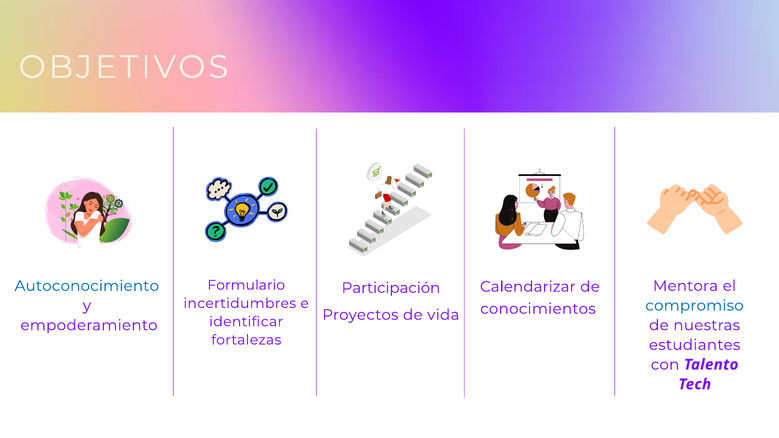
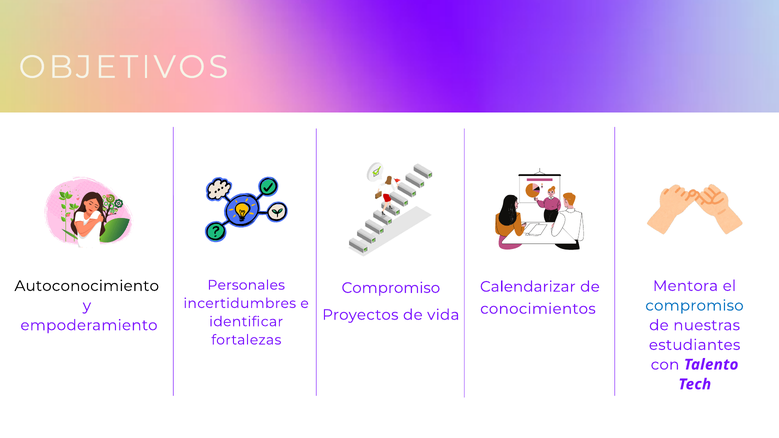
Formulario: Formulario -> Personales
Autoconocimiento colour: blue -> black
Participación at (391, 288): Participación -> Compromiso
